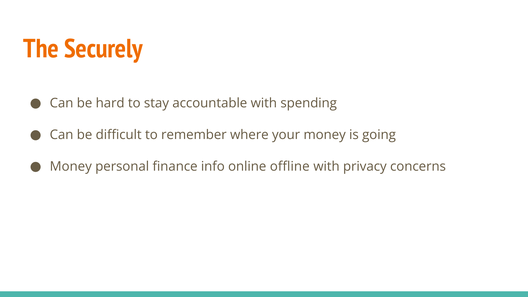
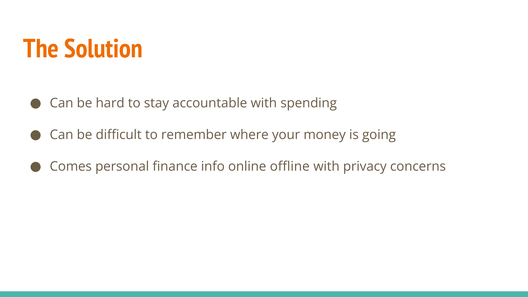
Securely: Securely -> Solution
Money at (71, 166): Money -> Comes
